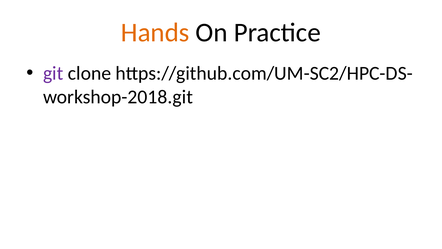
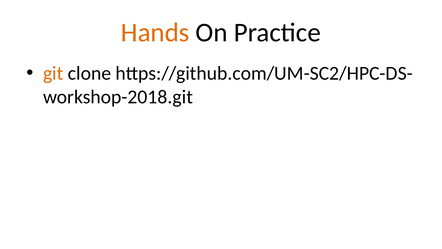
git colour: purple -> orange
